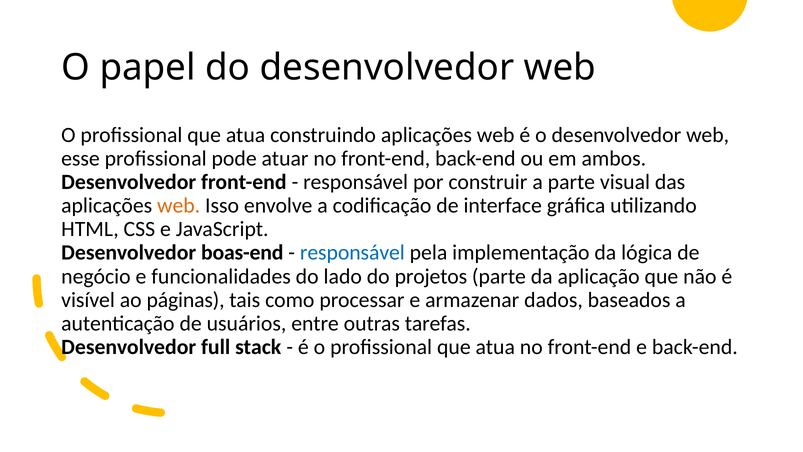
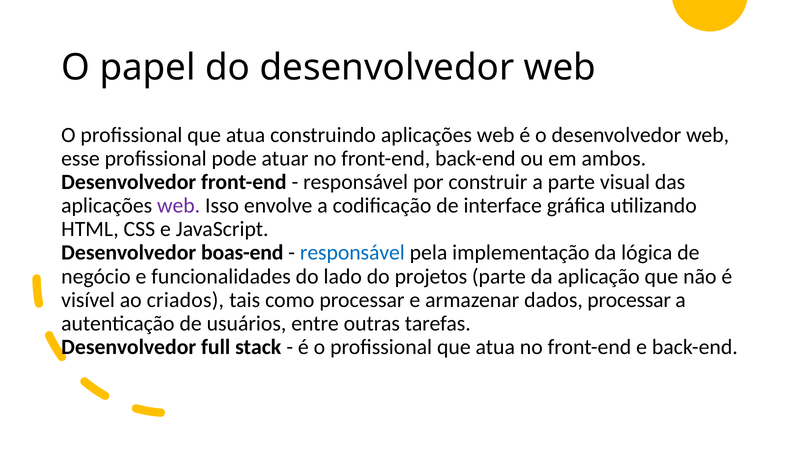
web at (179, 206) colour: orange -> purple
páginas: páginas -> criados
dados baseados: baseados -> processar
